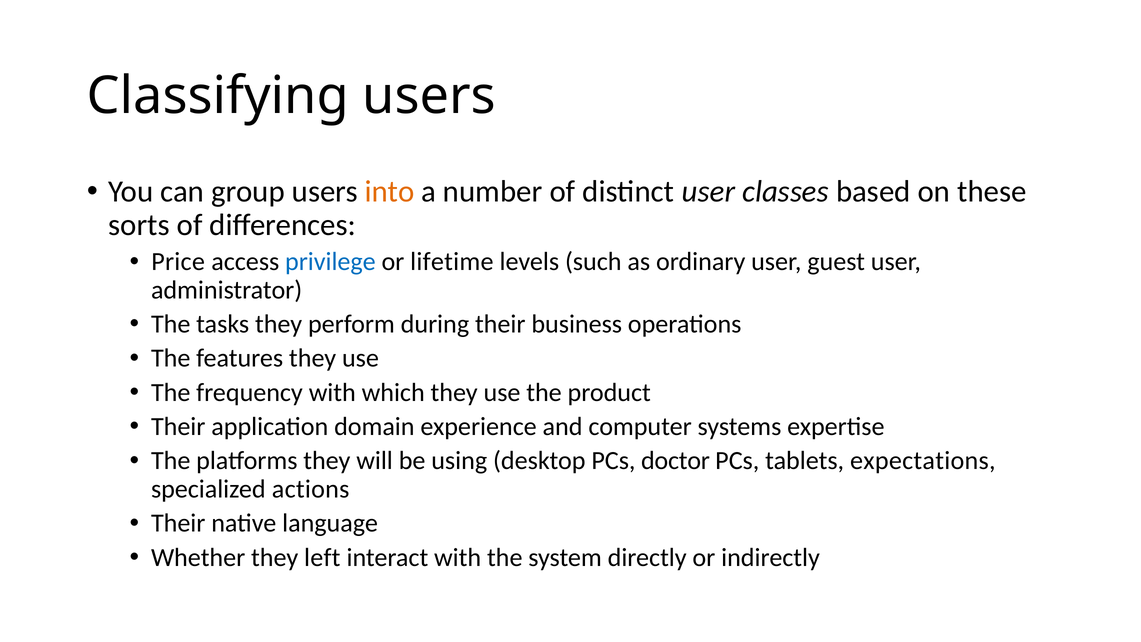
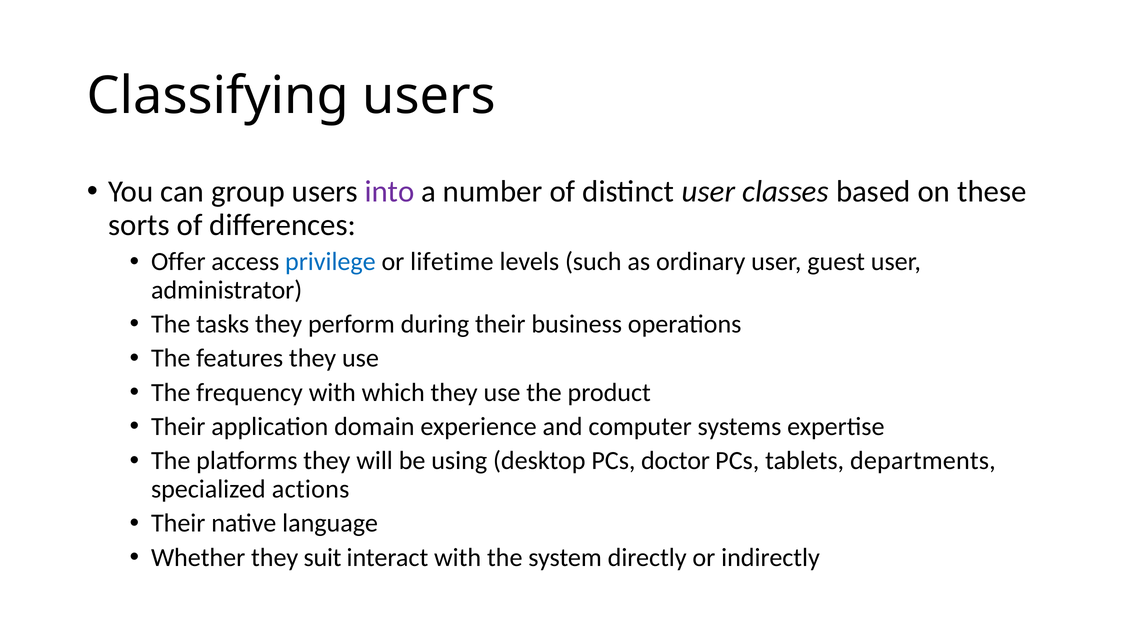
into colour: orange -> purple
Price: Price -> Offer
expectations: expectations -> departments
left: left -> suit
